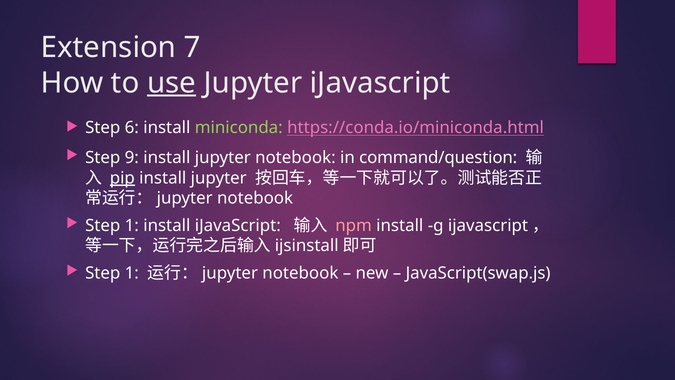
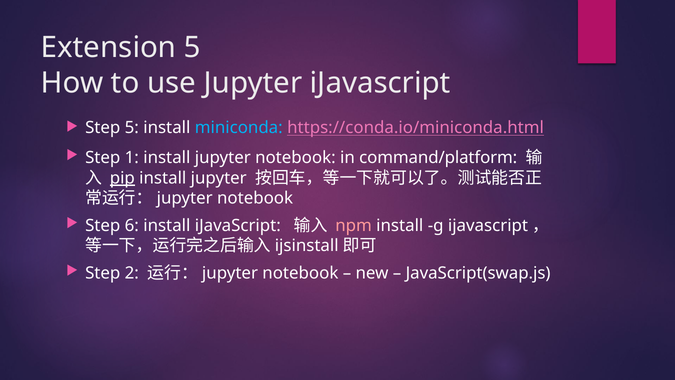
Extension 7: 7 -> 5
use underline: present -> none
Step 6: 6 -> 5
miniconda colour: light green -> light blue
9: 9 -> 1
command/question: command/question -> command/platform
1 at (132, 225): 1 -> 6
1 at (132, 273): 1 -> 2
